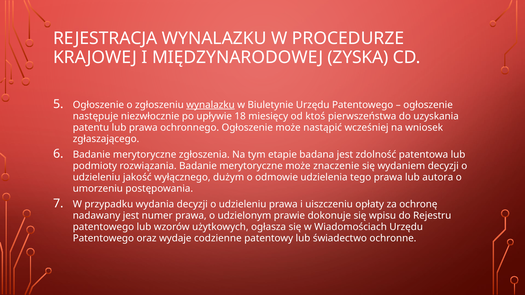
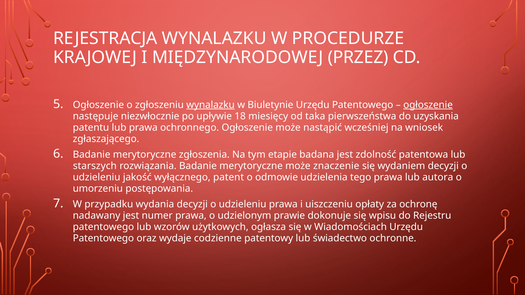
ZYSKA: ZYSKA -> PRZEZ
ogłoszenie at (428, 105) underline: none -> present
ktoś: ktoś -> taka
podmioty: podmioty -> starszych
dużym: dużym -> patent
